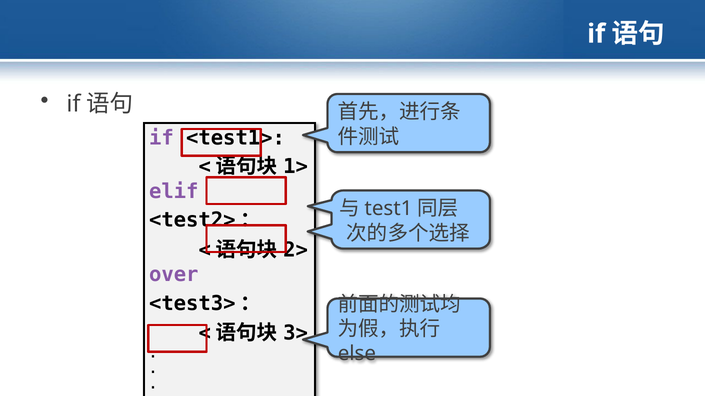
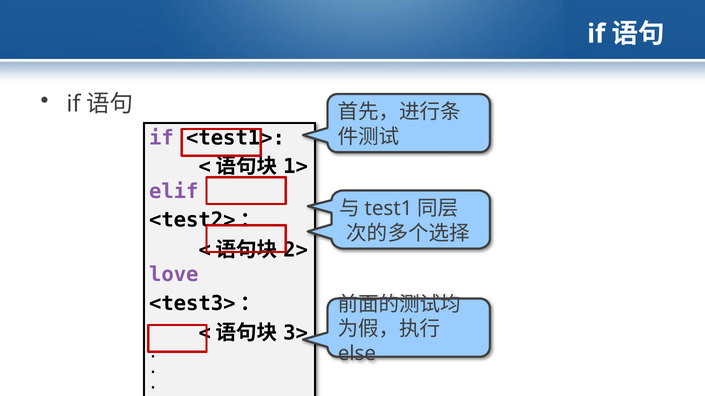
over: over -> love
